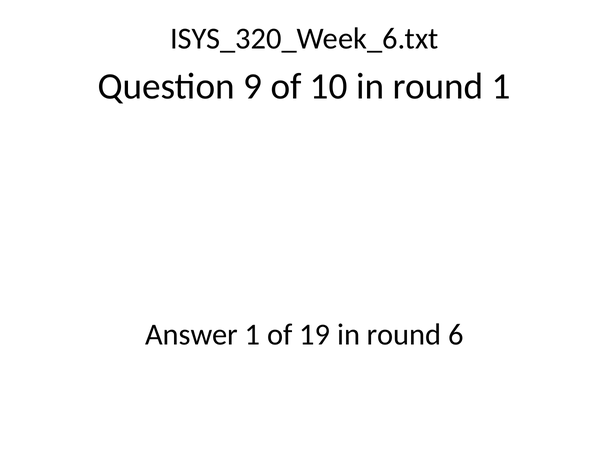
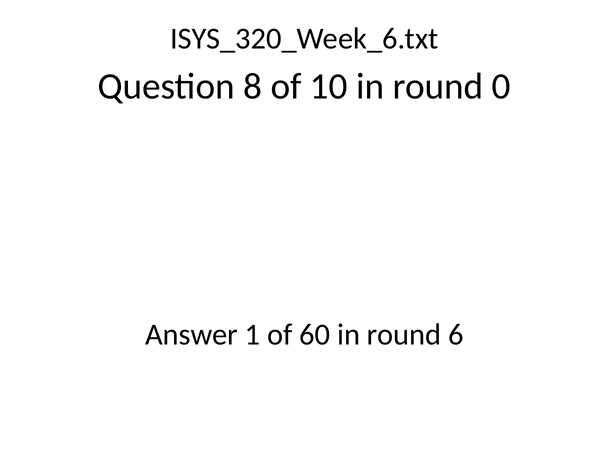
9: 9 -> 8
round 1: 1 -> 0
19: 19 -> 60
